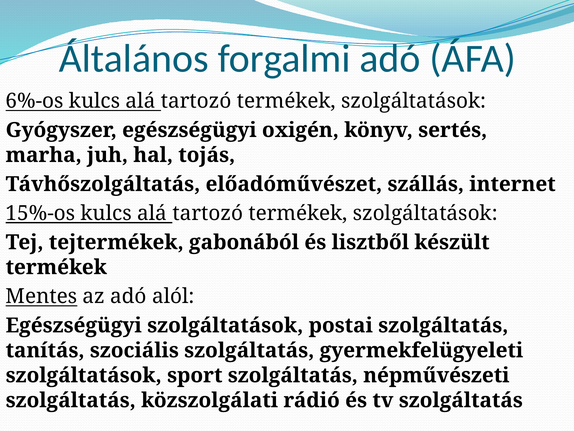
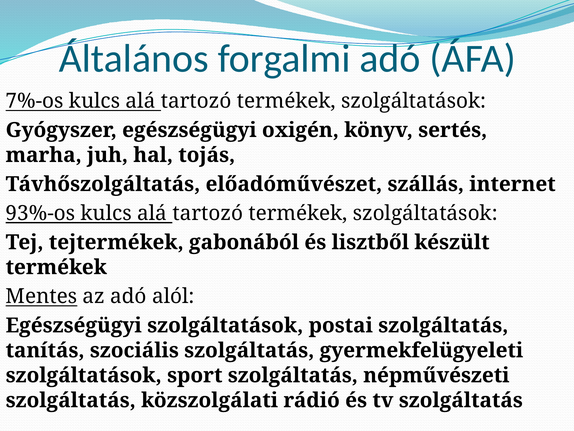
6%-os: 6%-os -> 7%-os
15%-os: 15%-os -> 93%-os
